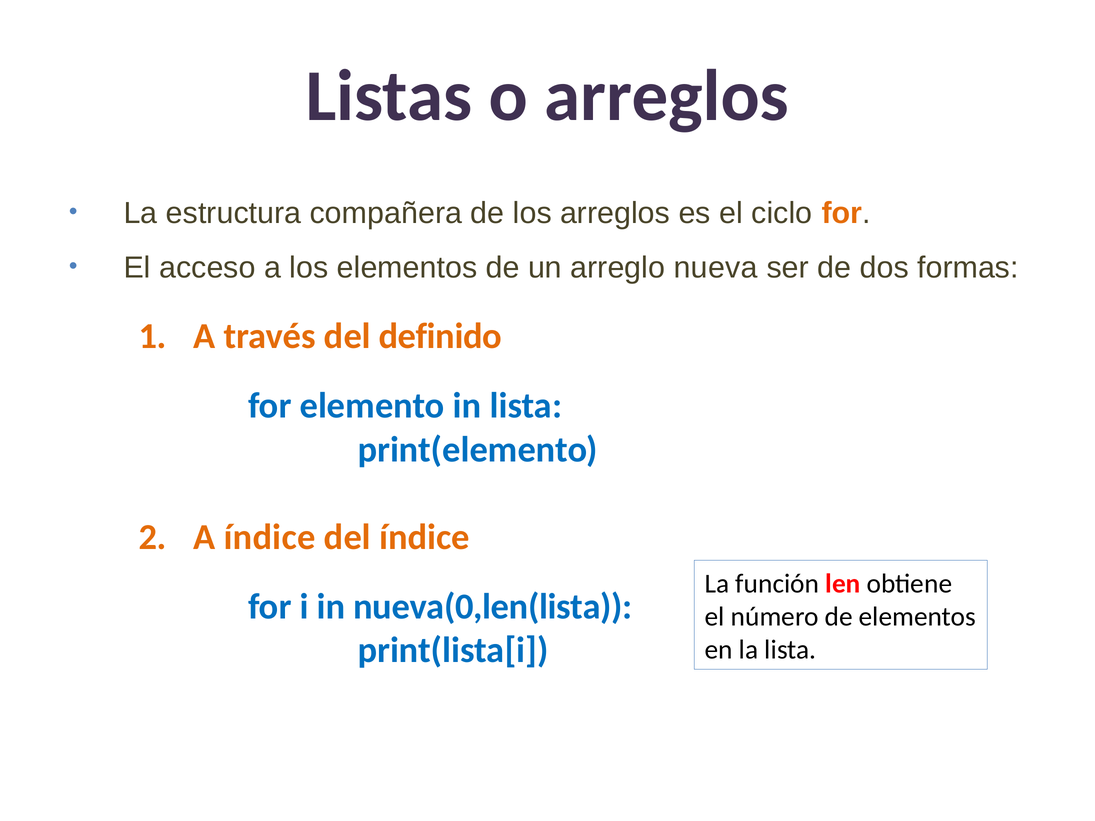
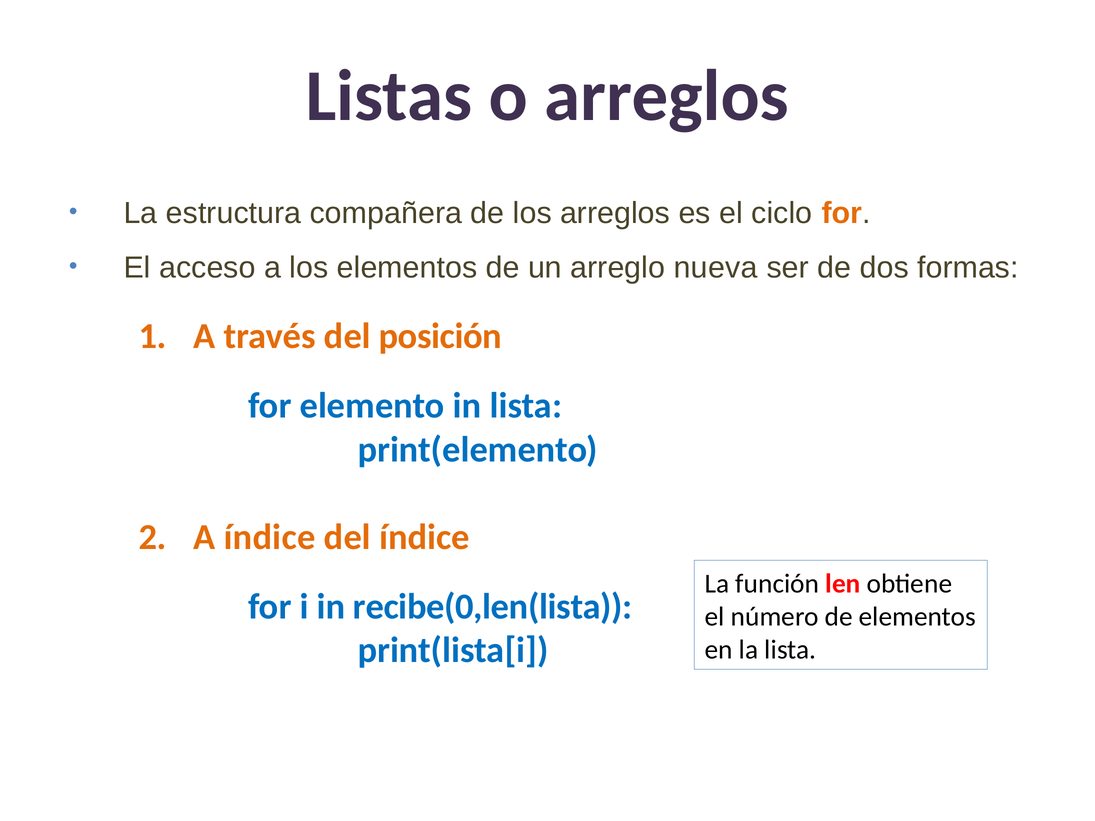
definido: definido -> posición
nueva(0,len(lista: nueva(0,len(lista -> recibe(0,len(lista
